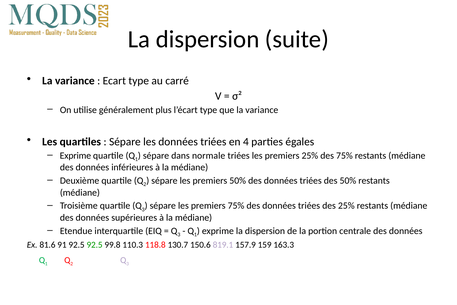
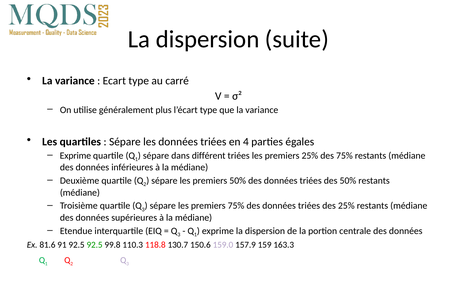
normale: normale -> différent
819.1: 819.1 -> 159.0
